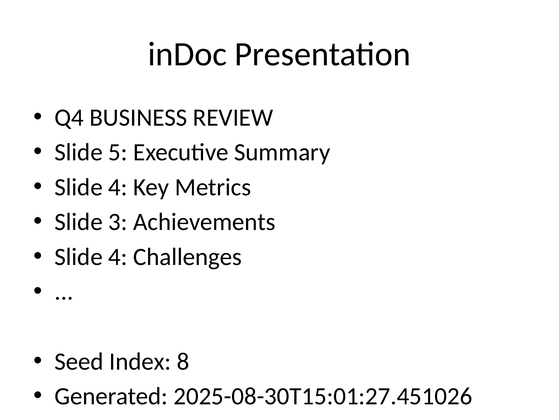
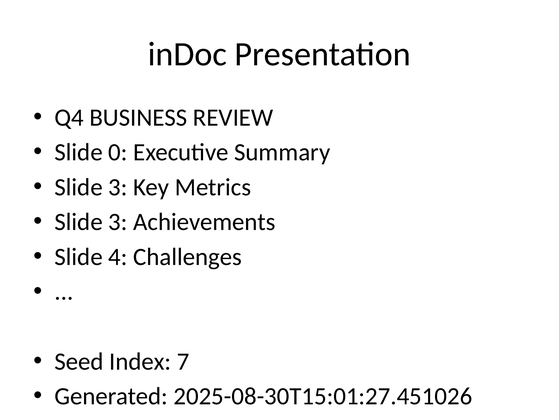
5: 5 -> 0
4 at (118, 187): 4 -> 3
8: 8 -> 7
